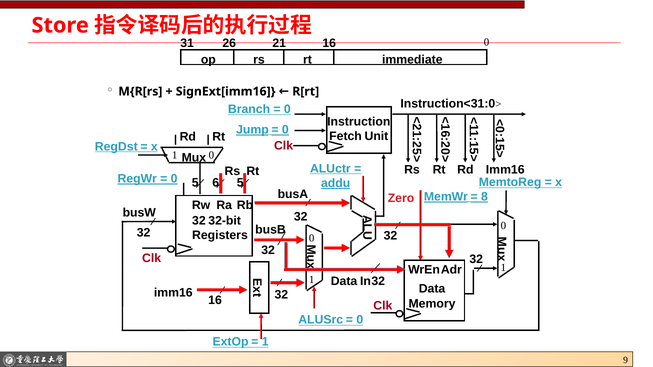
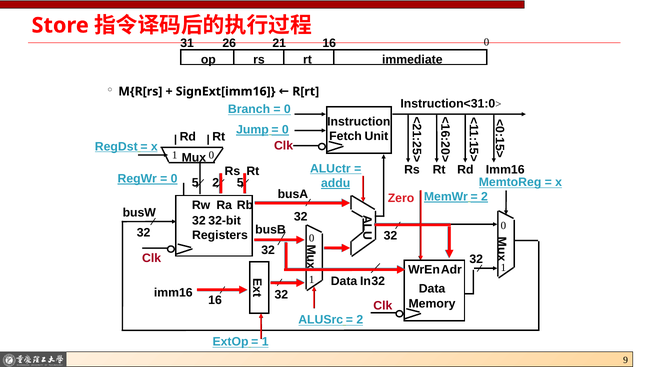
5 6: 6 -> 2
8 at (484, 197): 8 -> 2
0 at (360, 320): 0 -> 2
